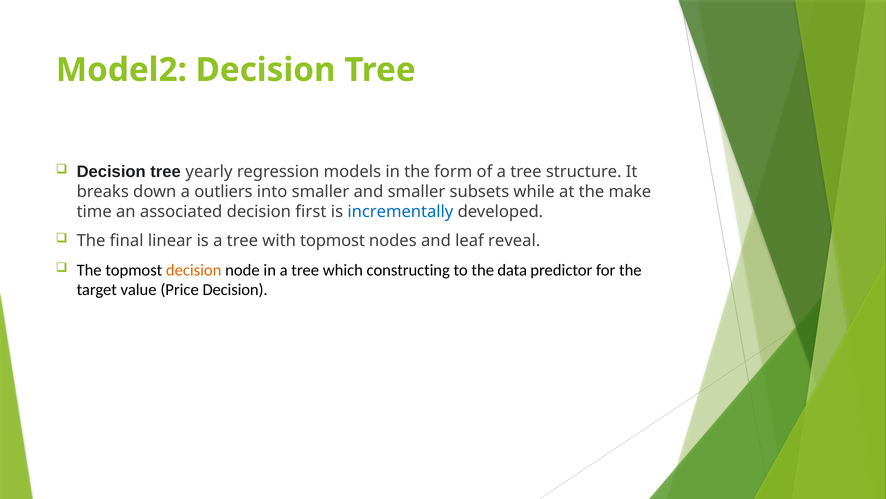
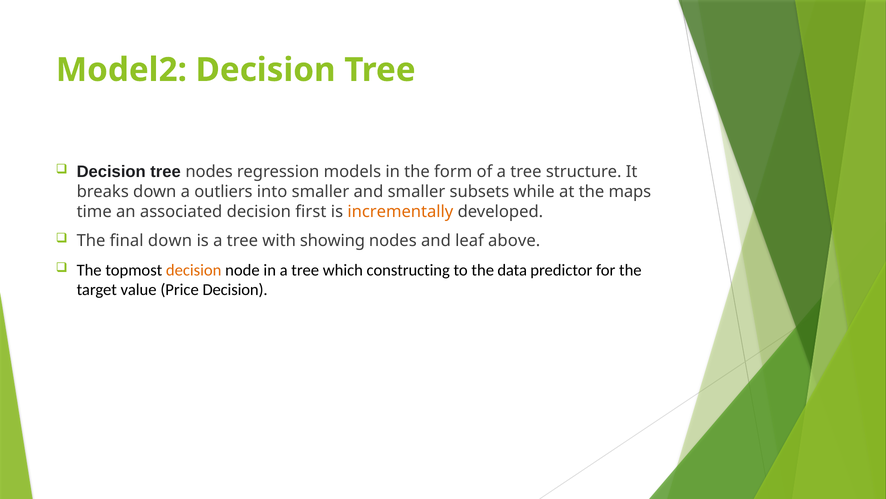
tree yearly: yearly -> nodes
make: make -> maps
incrementally colour: blue -> orange
final linear: linear -> down
with topmost: topmost -> showing
reveal: reveal -> above
